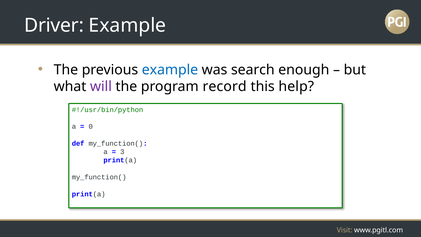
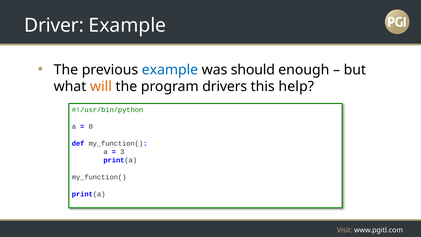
search: search -> should
will colour: purple -> orange
record: record -> drivers
